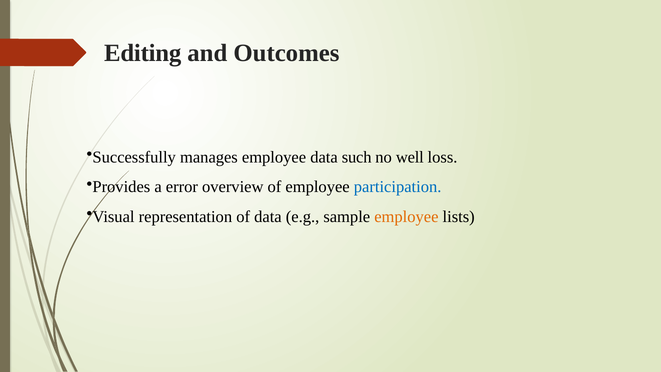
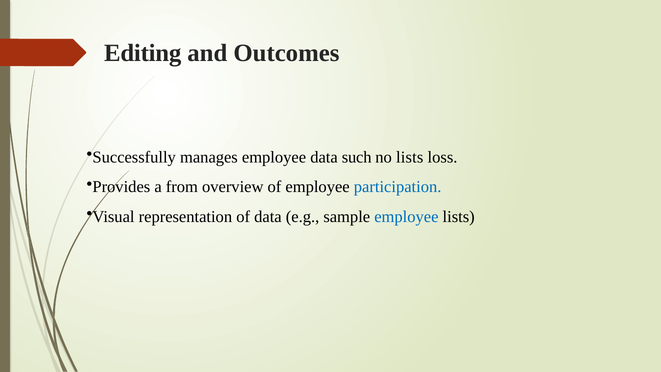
no well: well -> lists
error: error -> from
employee at (406, 216) colour: orange -> blue
